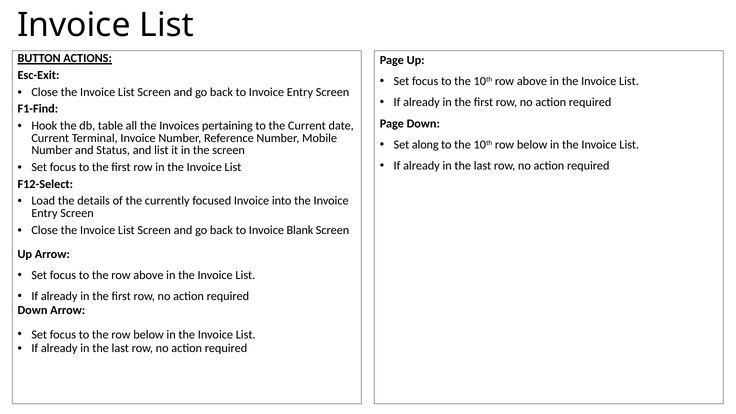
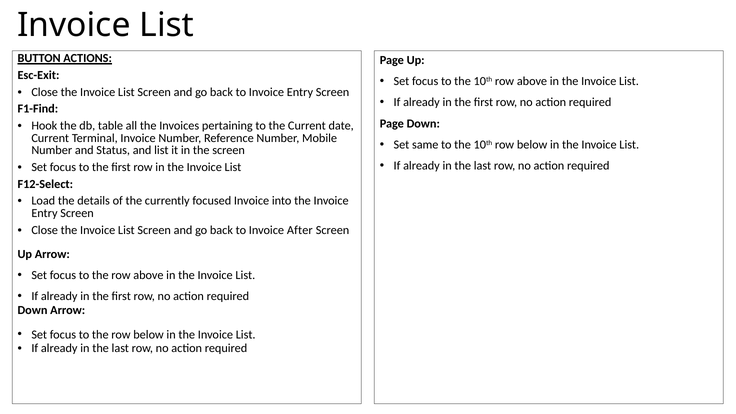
along: along -> same
Blank: Blank -> After
